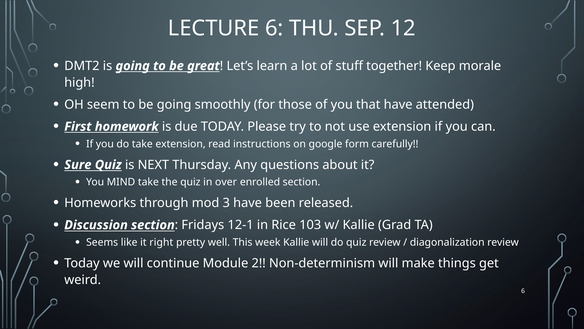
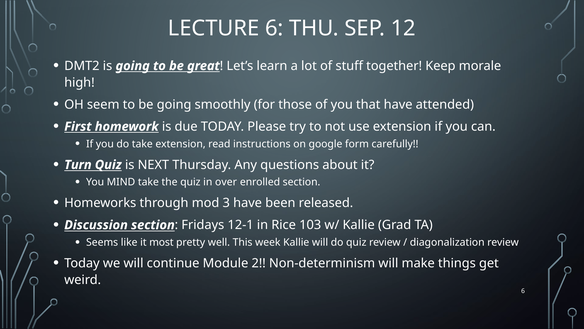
Sure: Sure -> Turn
right: right -> most
